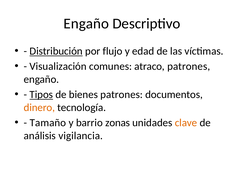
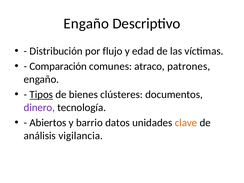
Distribución underline: present -> none
Visualización: Visualización -> Comparación
bienes patrones: patrones -> clústeres
dinero colour: orange -> purple
Tamaño: Tamaño -> Abiertos
zonas: zonas -> datos
